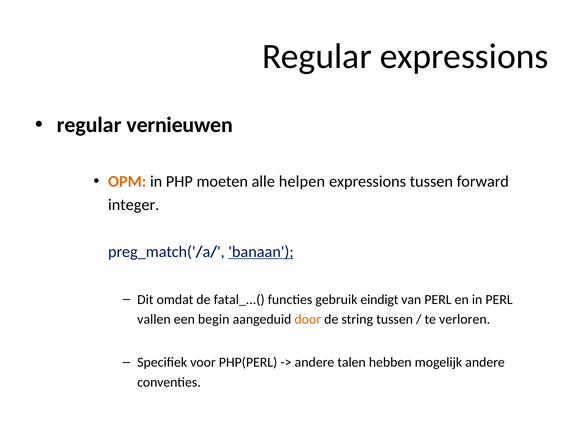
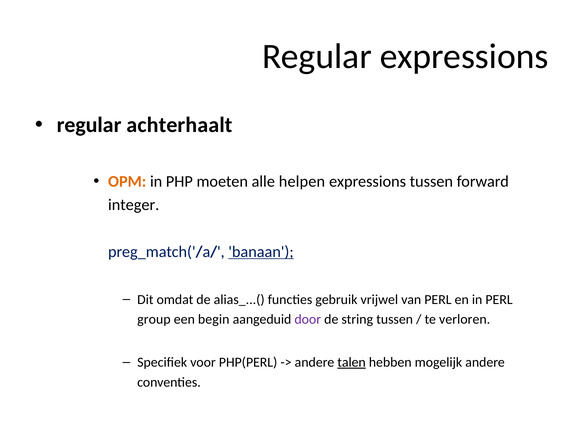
vernieuwen: vernieuwen -> achterhaalt
fatal_...(: fatal_...( -> alias_...(
eindigt: eindigt -> vrijwel
vallen: vallen -> group
door colour: orange -> purple
talen underline: none -> present
